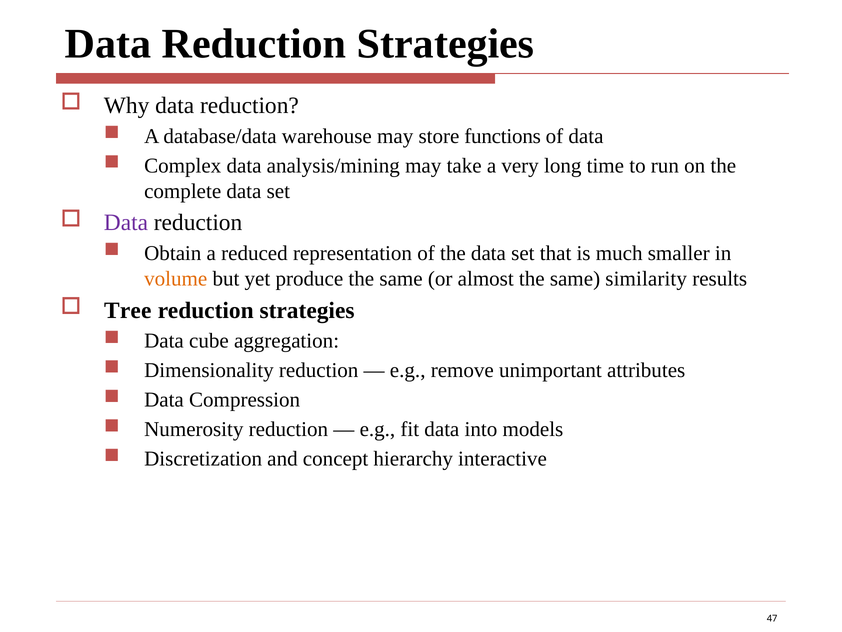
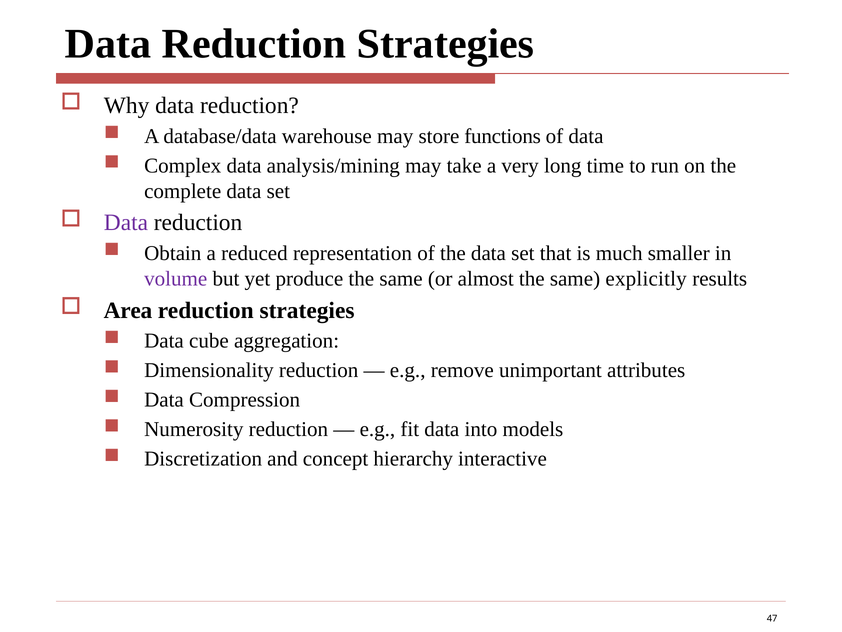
volume colour: orange -> purple
similarity: similarity -> explicitly
Tree: Tree -> Area
